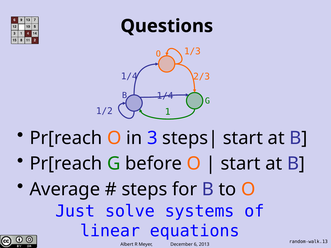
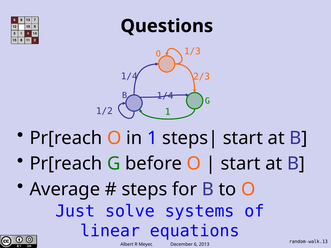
in 3: 3 -> 1
